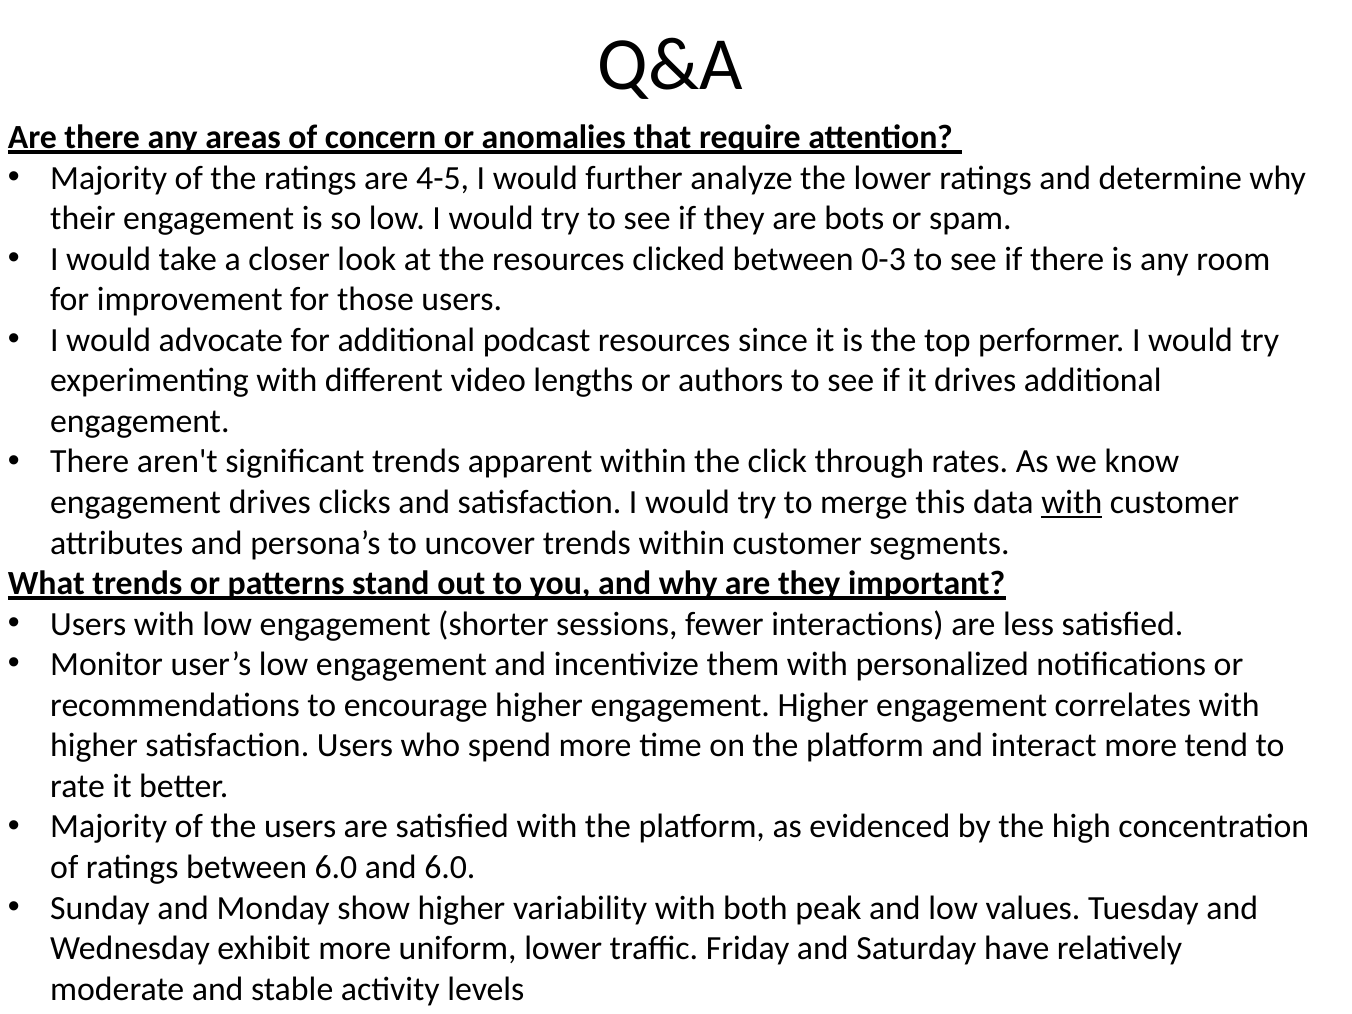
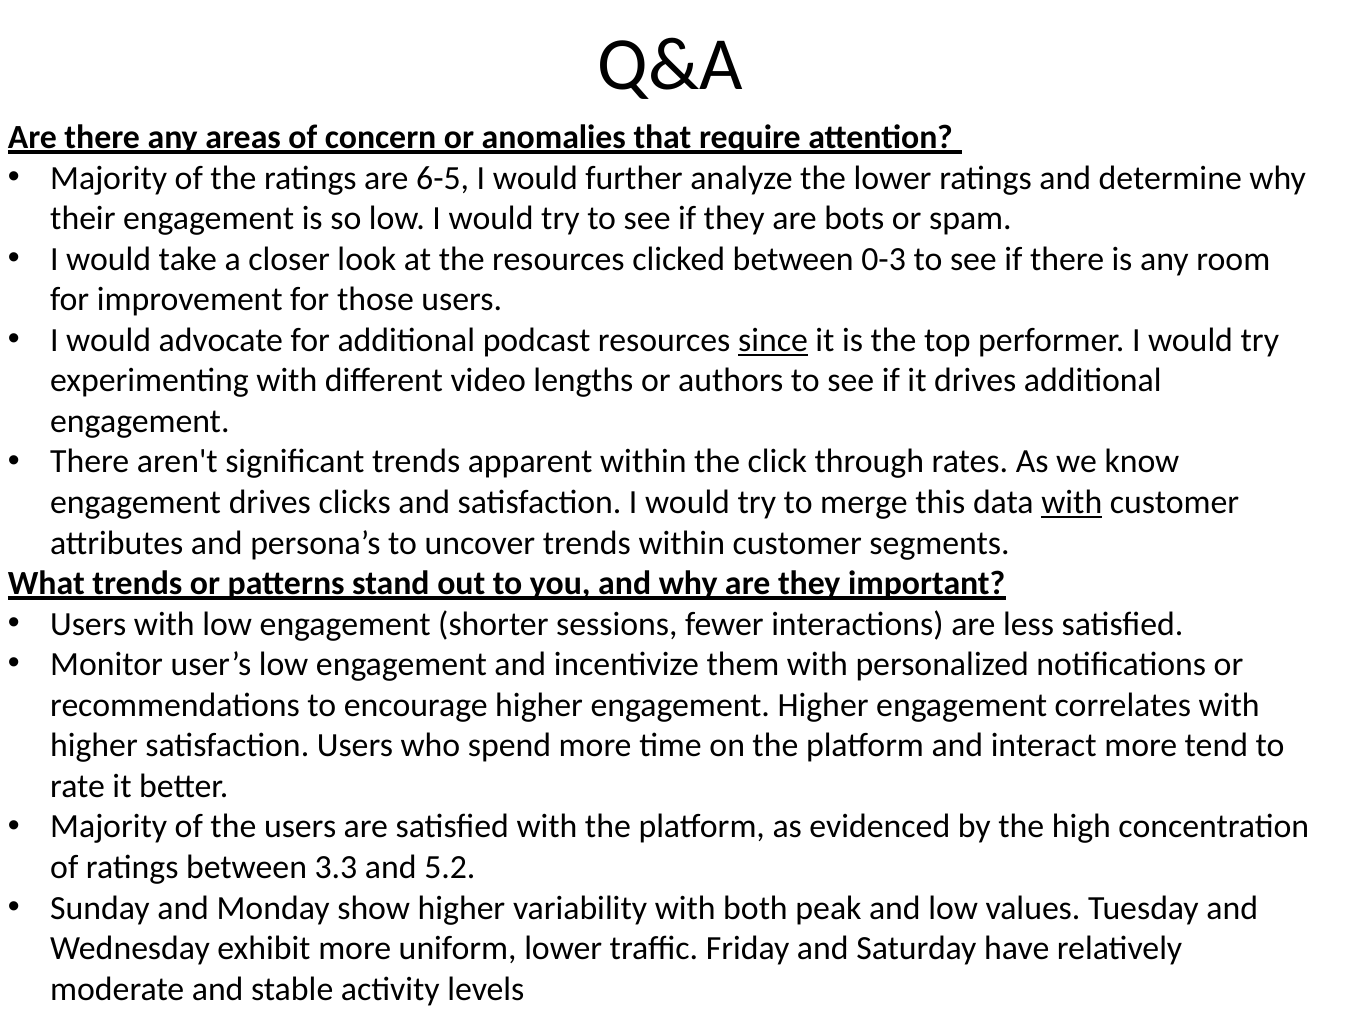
4-5: 4-5 -> 6-5
since underline: none -> present
between 6.0: 6.0 -> 3.3
and 6.0: 6.0 -> 5.2
